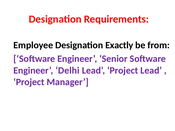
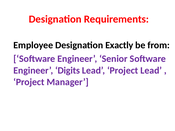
Delhi: Delhi -> Digits
